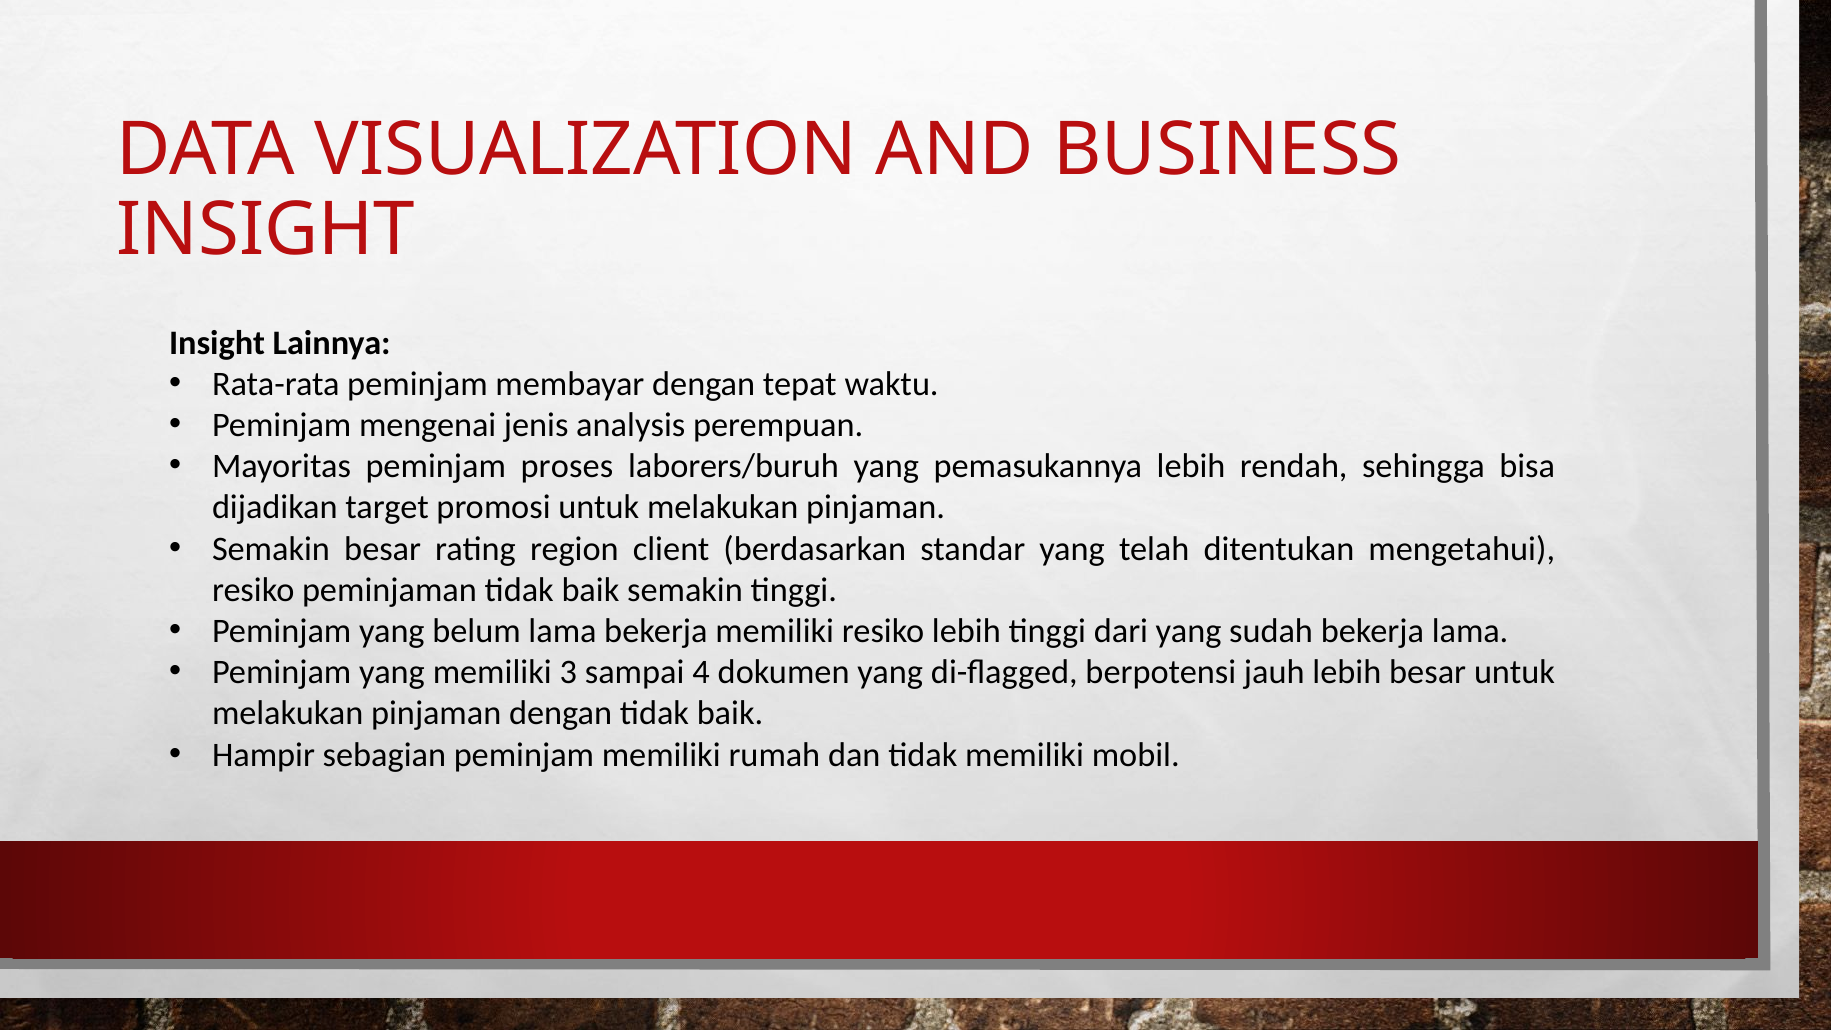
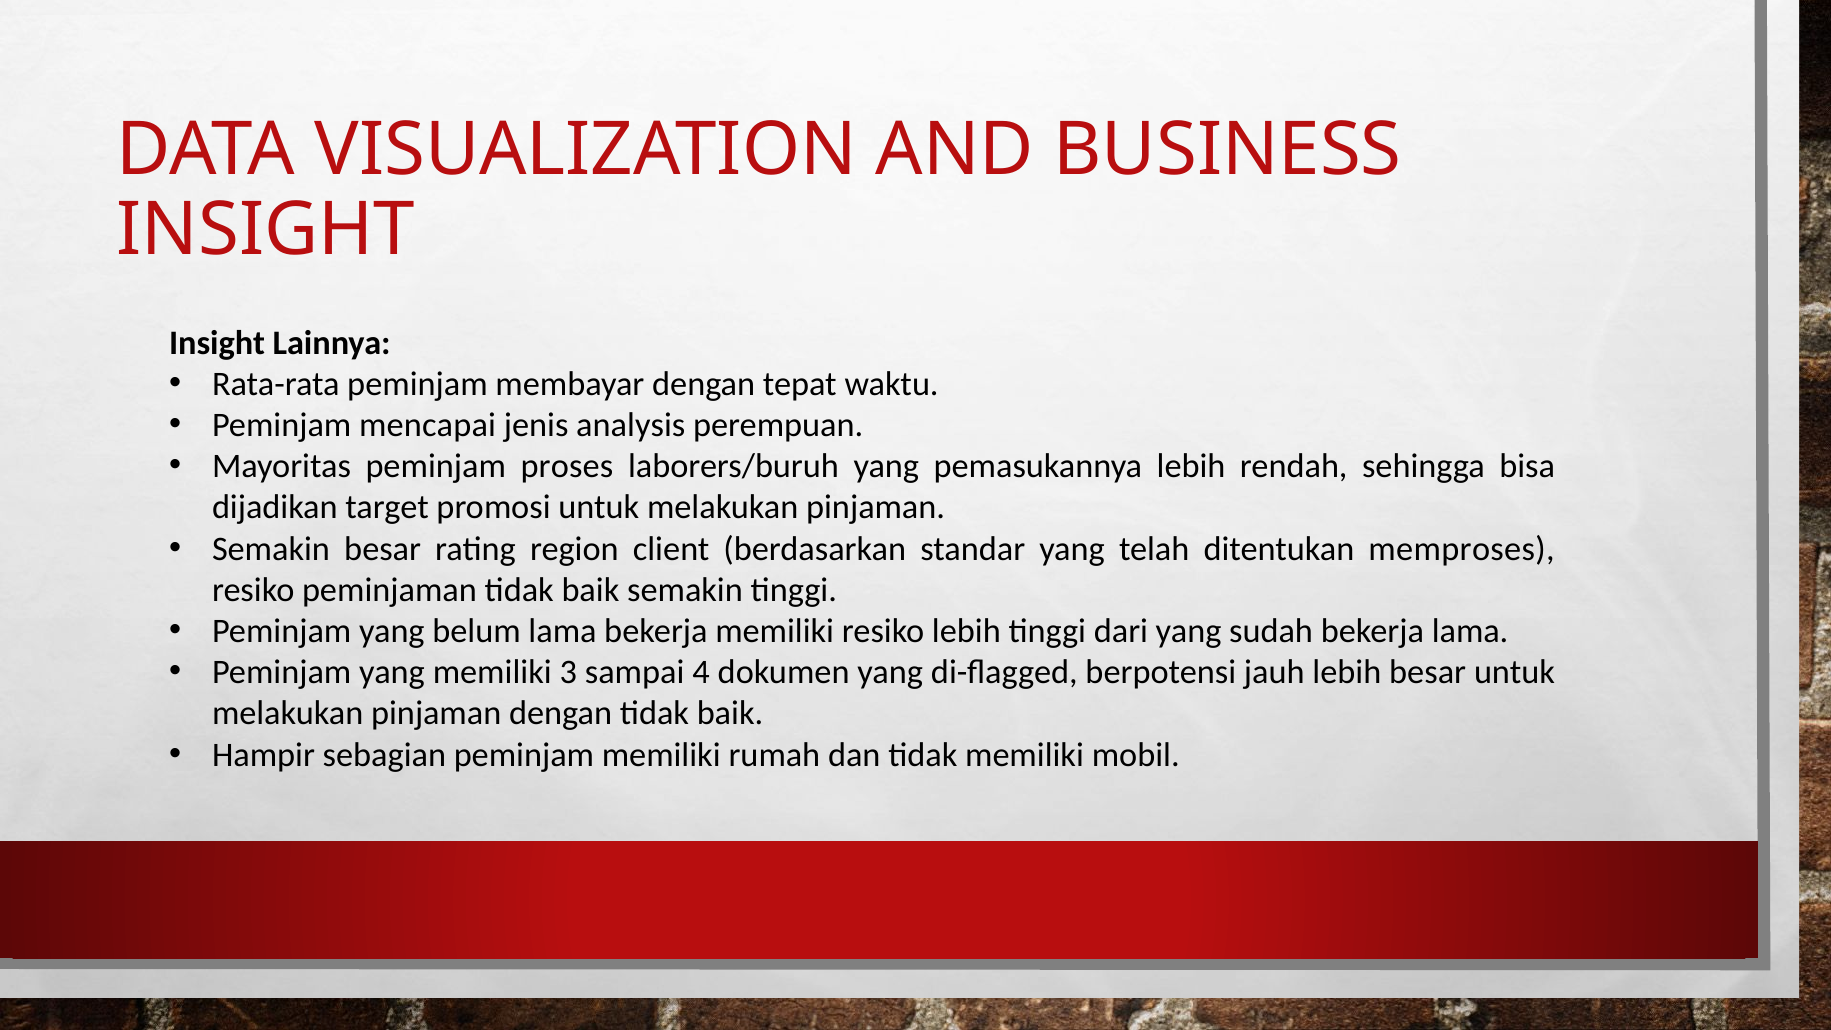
mengenai: mengenai -> mencapai
mengetahui: mengetahui -> memproses
